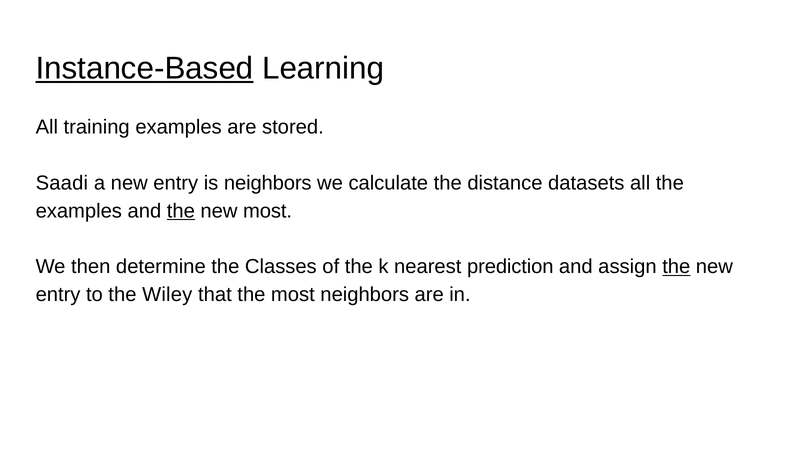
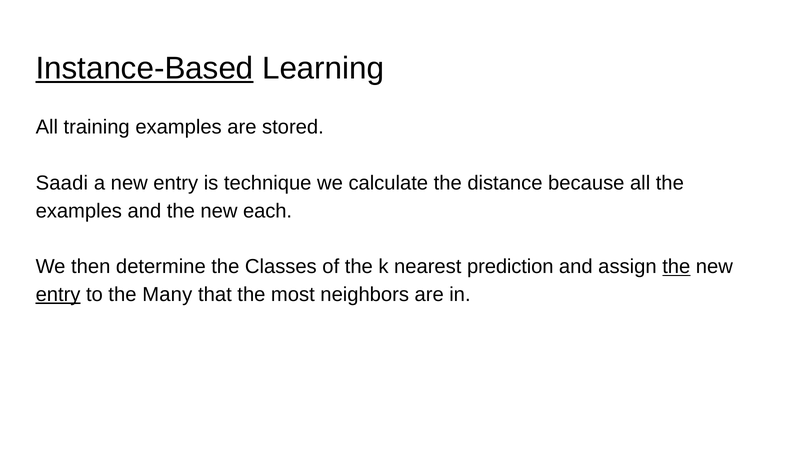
is neighbors: neighbors -> technique
datasets: datasets -> because
the at (181, 211) underline: present -> none
new most: most -> each
entry at (58, 294) underline: none -> present
Wiley: Wiley -> Many
